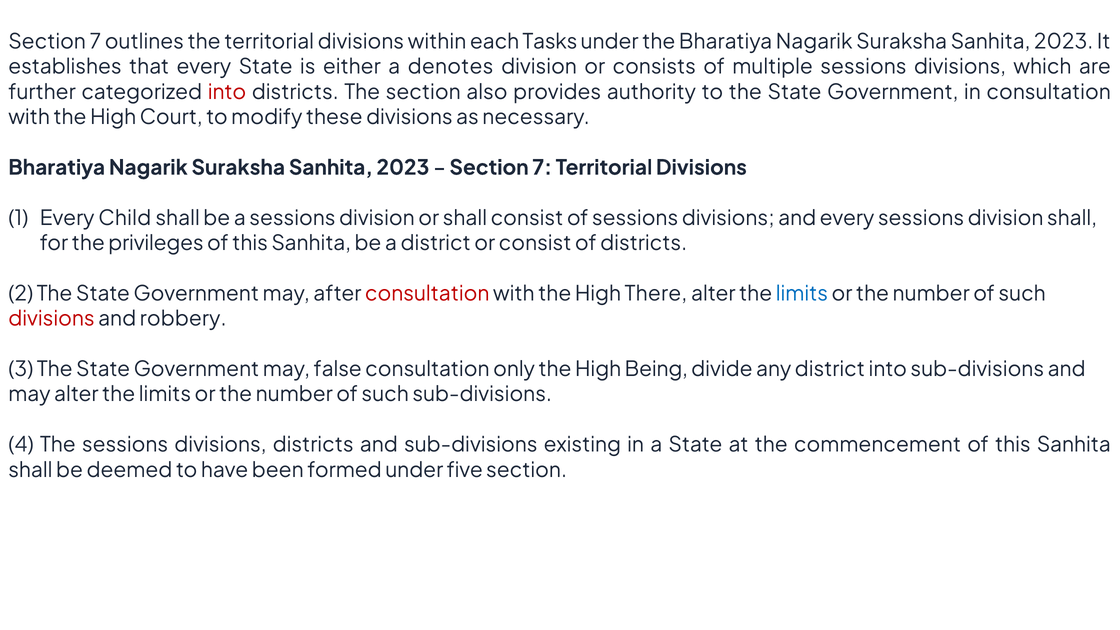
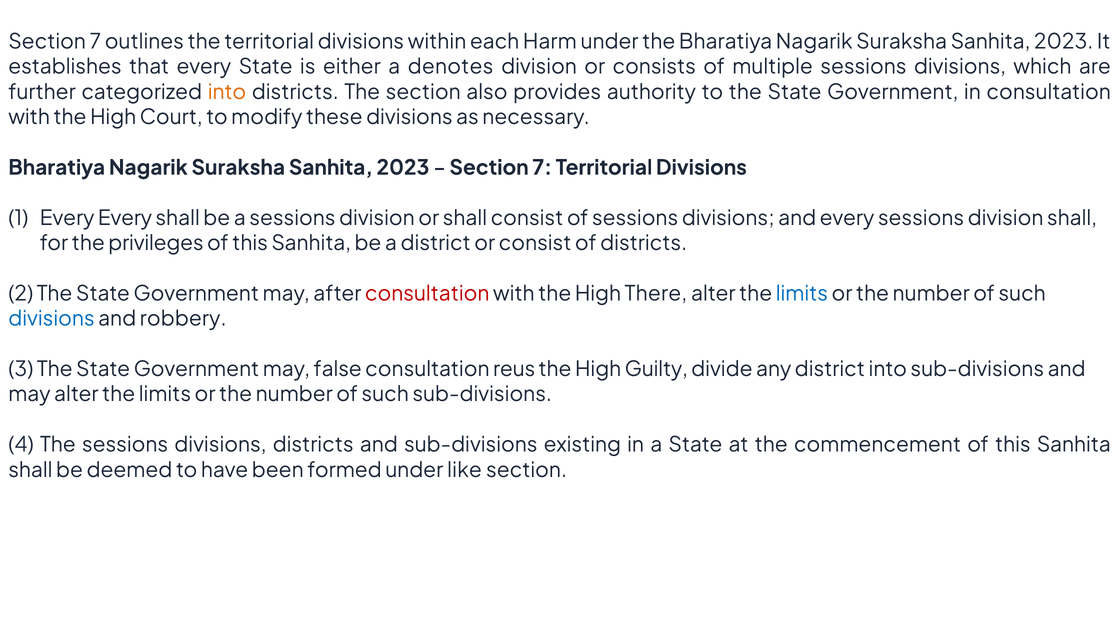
Tasks: Tasks -> Harm
into at (227, 92) colour: red -> orange
Every Child: Child -> Every
divisions at (51, 319) colour: red -> blue
only: only -> reus
Being: Being -> Guilty
five: five -> like
